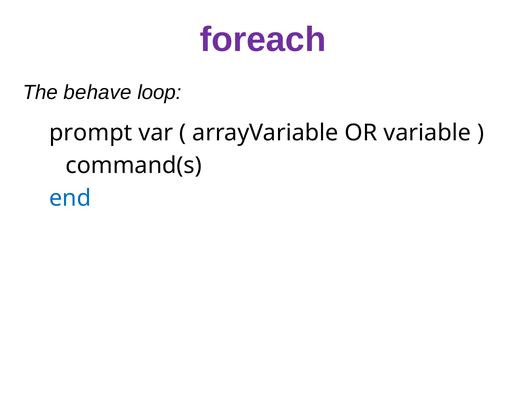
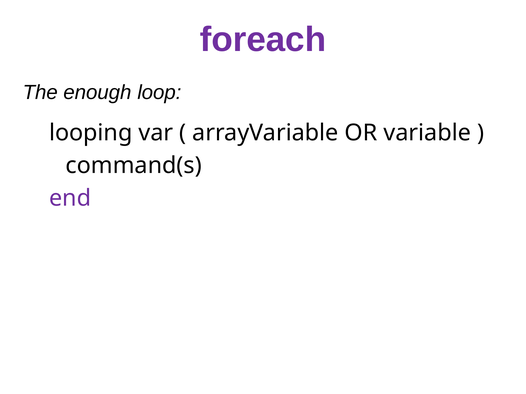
behave: behave -> enough
prompt: prompt -> looping
end colour: blue -> purple
